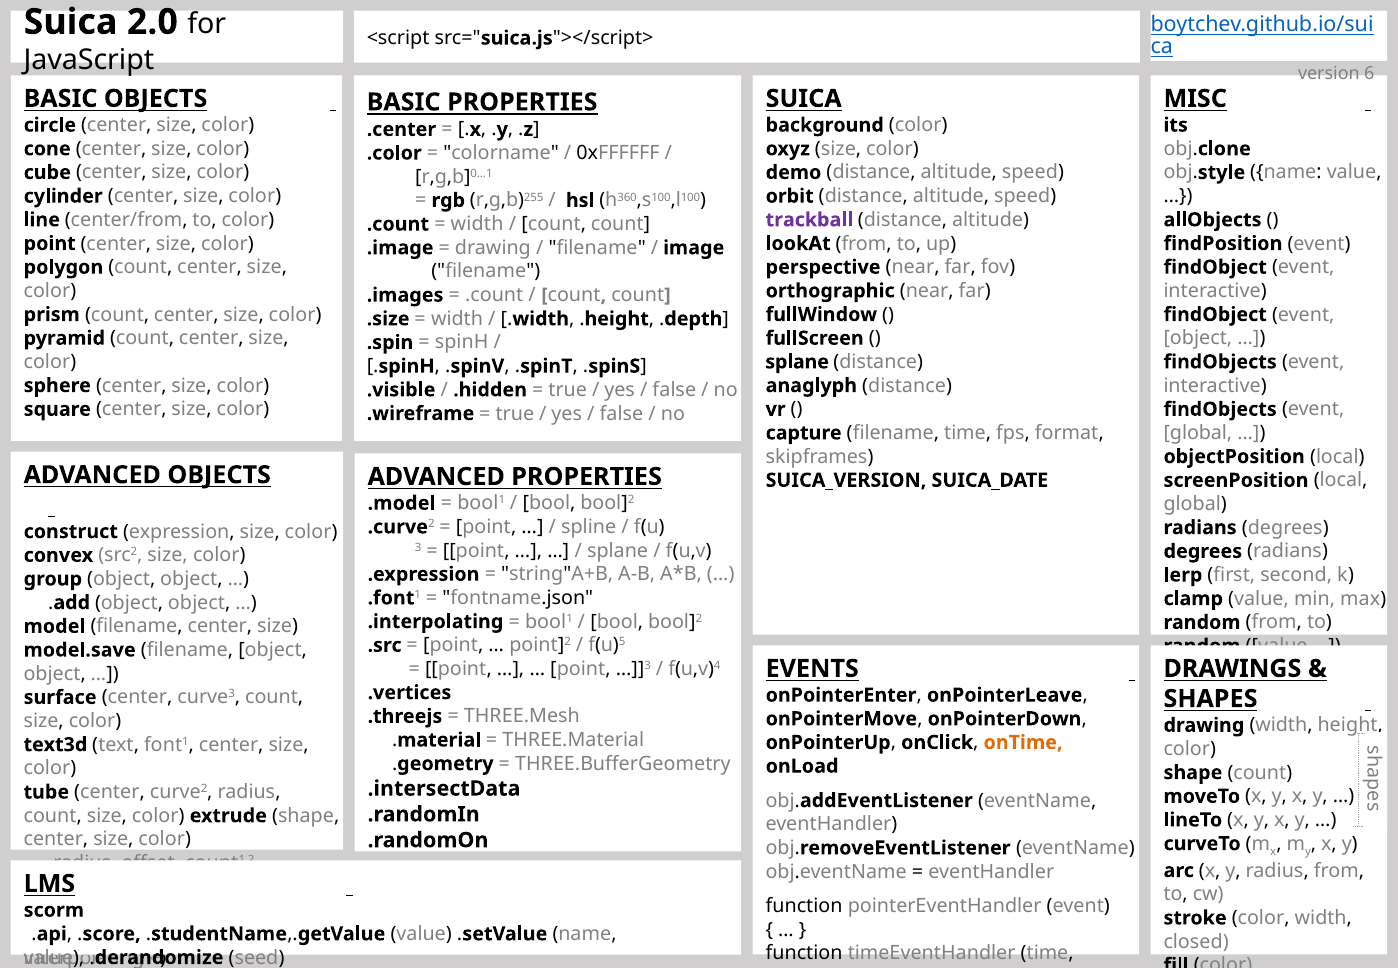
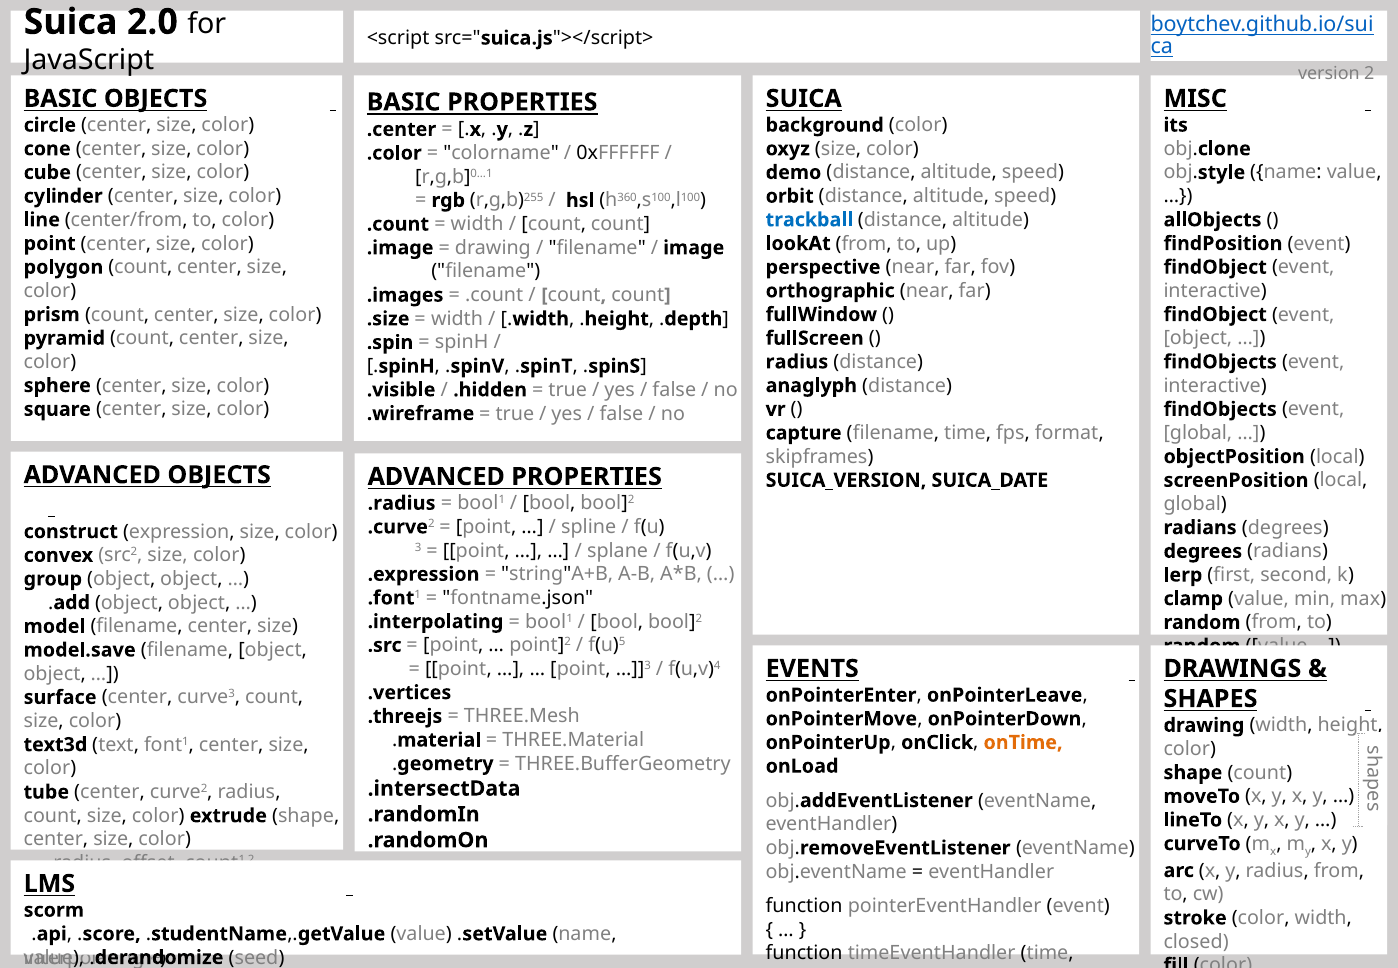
6: 6 -> 2
trackball colour: purple -> blue
splane at (797, 362): splane -> radius
.model at (402, 503): .model -> .radius
